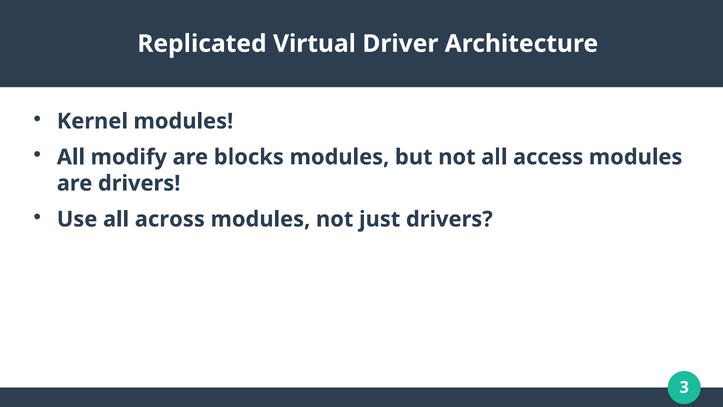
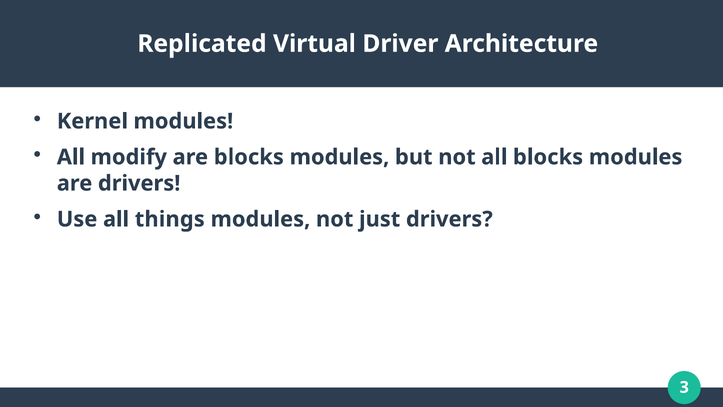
all access: access -> blocks
across: across -> things
